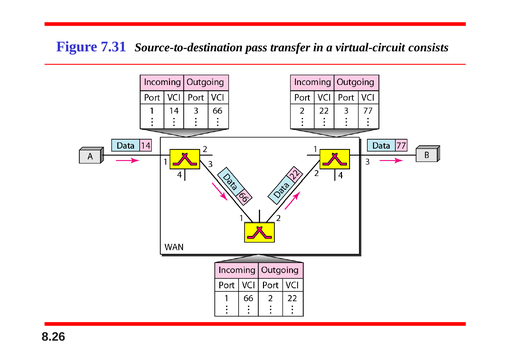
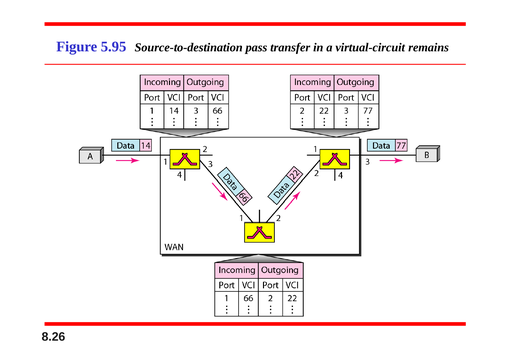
7.31: 7.31 -> 5.95
consists: consists -> remains
